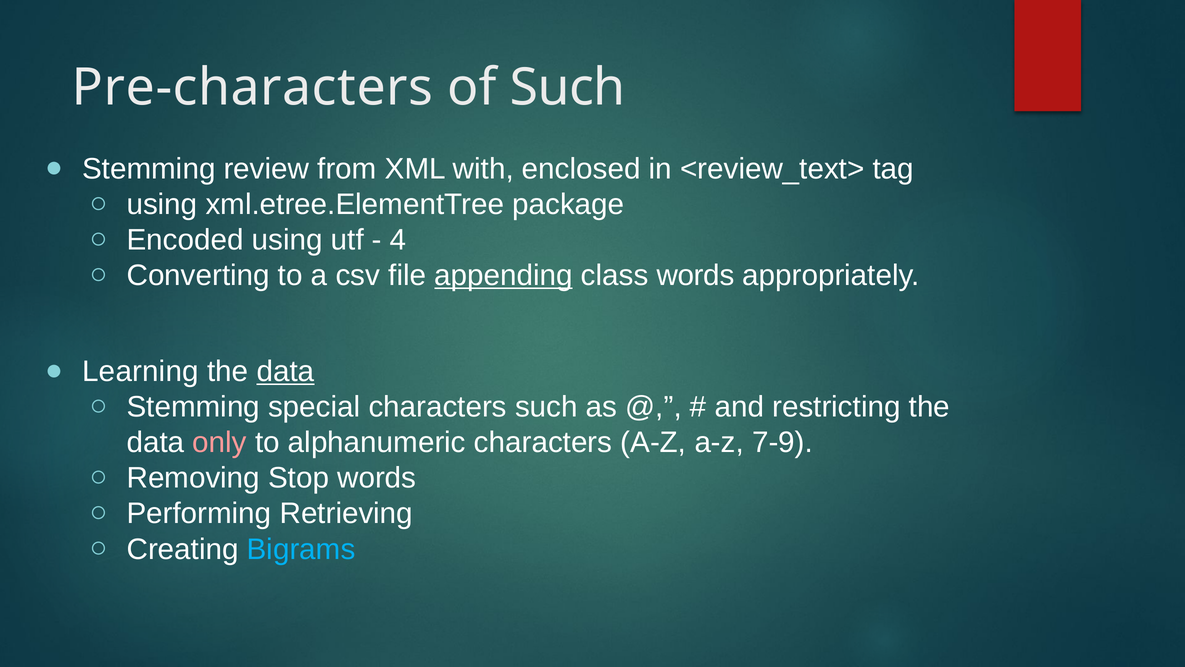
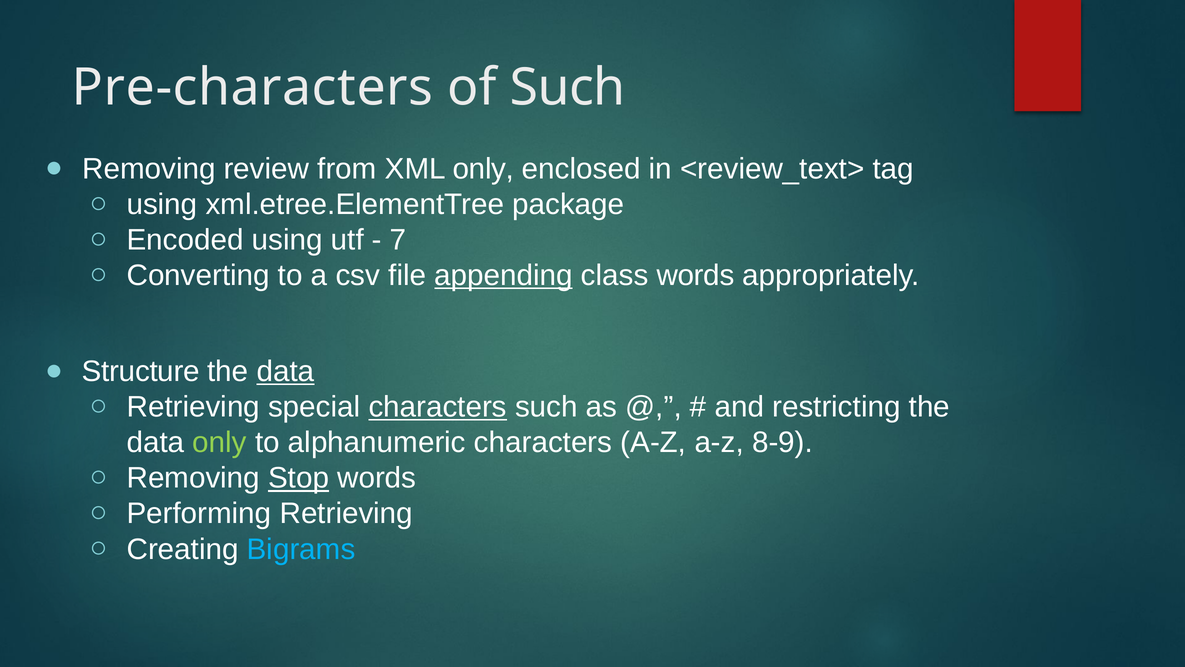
Stemming at (149, 169): Stemming -> Removing
XML with: with -> only
4: 4 -> 7
Learning: Learning -> Structure
Stemming at (193, 407): Stemming -> Retrieving
characters at (438, 407) underline: none -> present
only at (220, 442) colour: pink -> light green
7-9: 7-9 -> 8-9
Stop underline: none -> present
